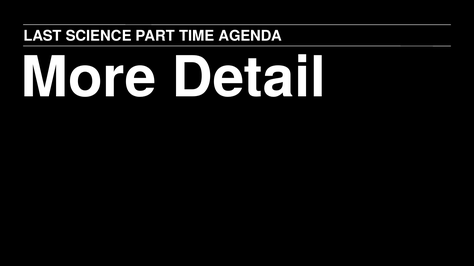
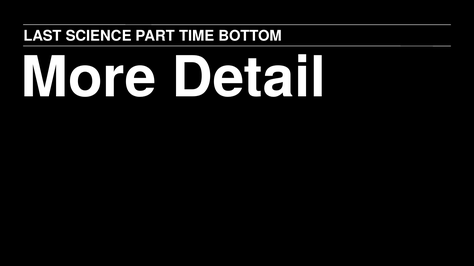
AGENDA: AGENDA -> BOTTOM
